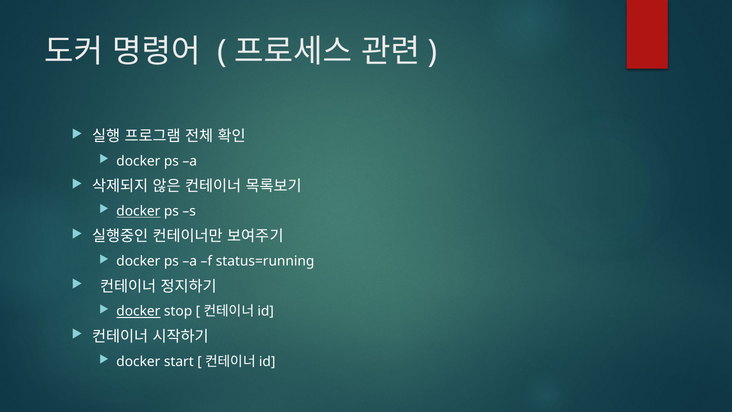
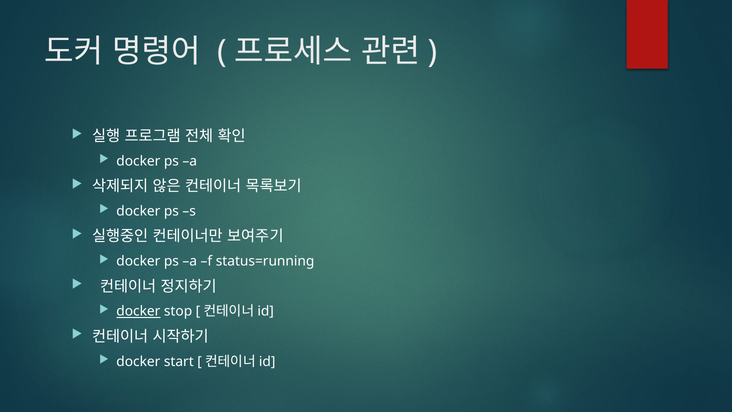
docker at (138, 211) underline: present -> none
